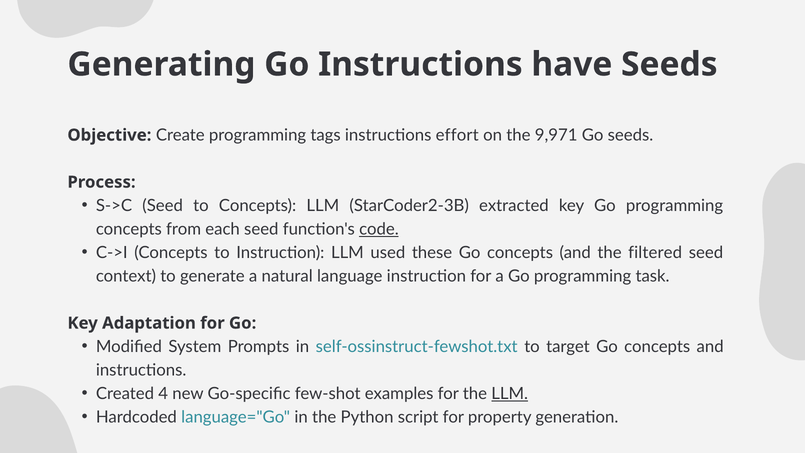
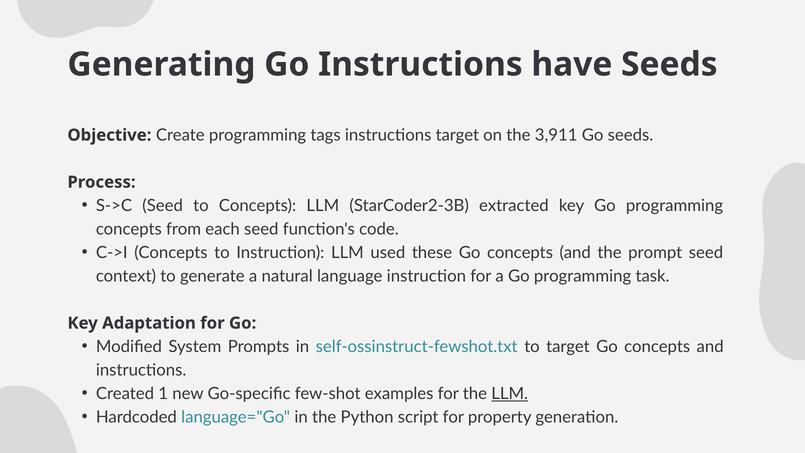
instructions effort: effort -> target
9,971: 9,971 -> 3,911
code underline: present -> none
filtered: filtered -> prompt
4: 4 -> 1
